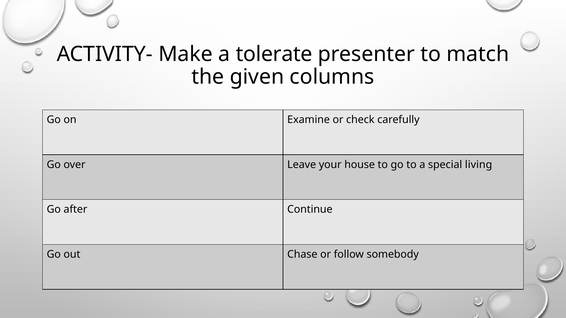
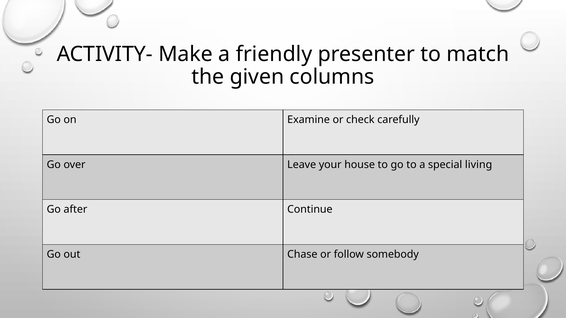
tolerate: tolerate -> friendly
